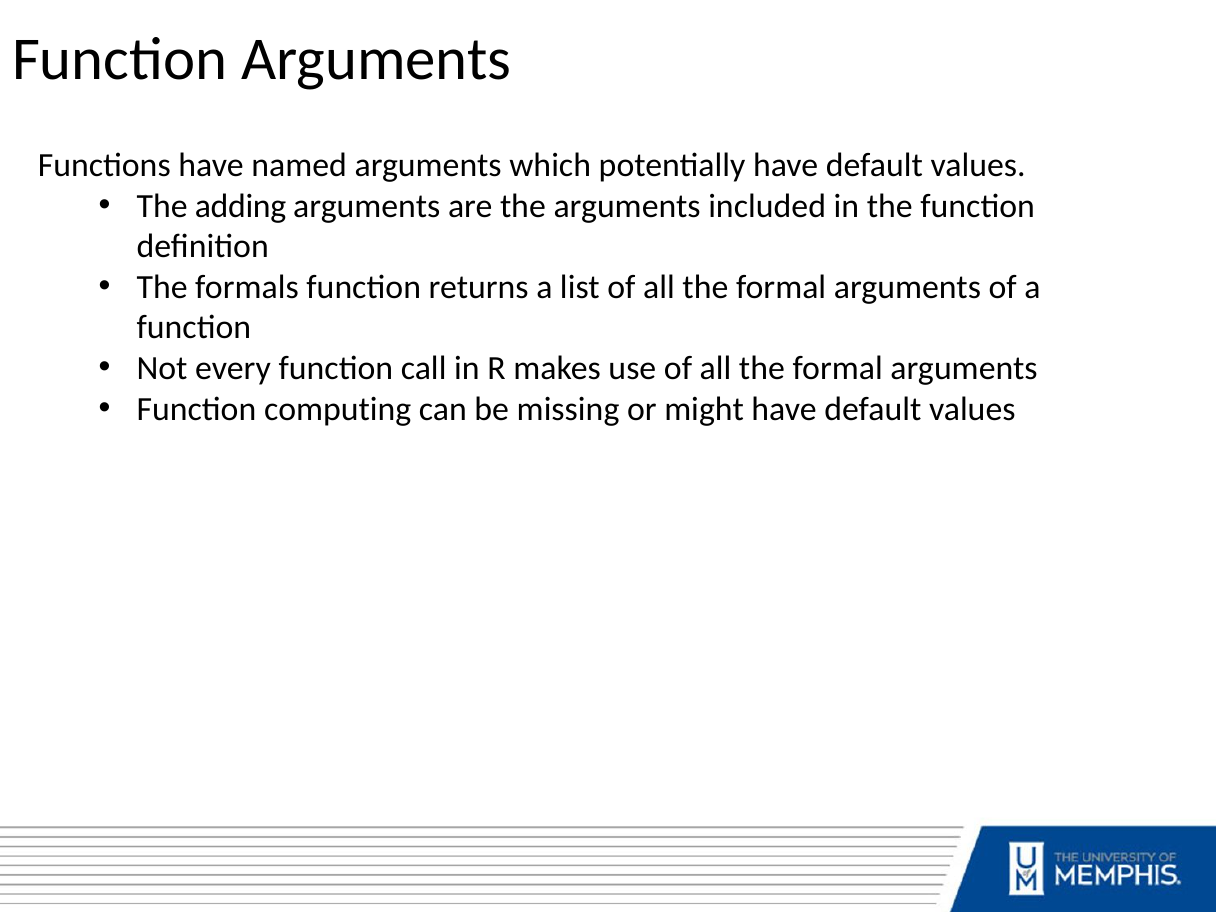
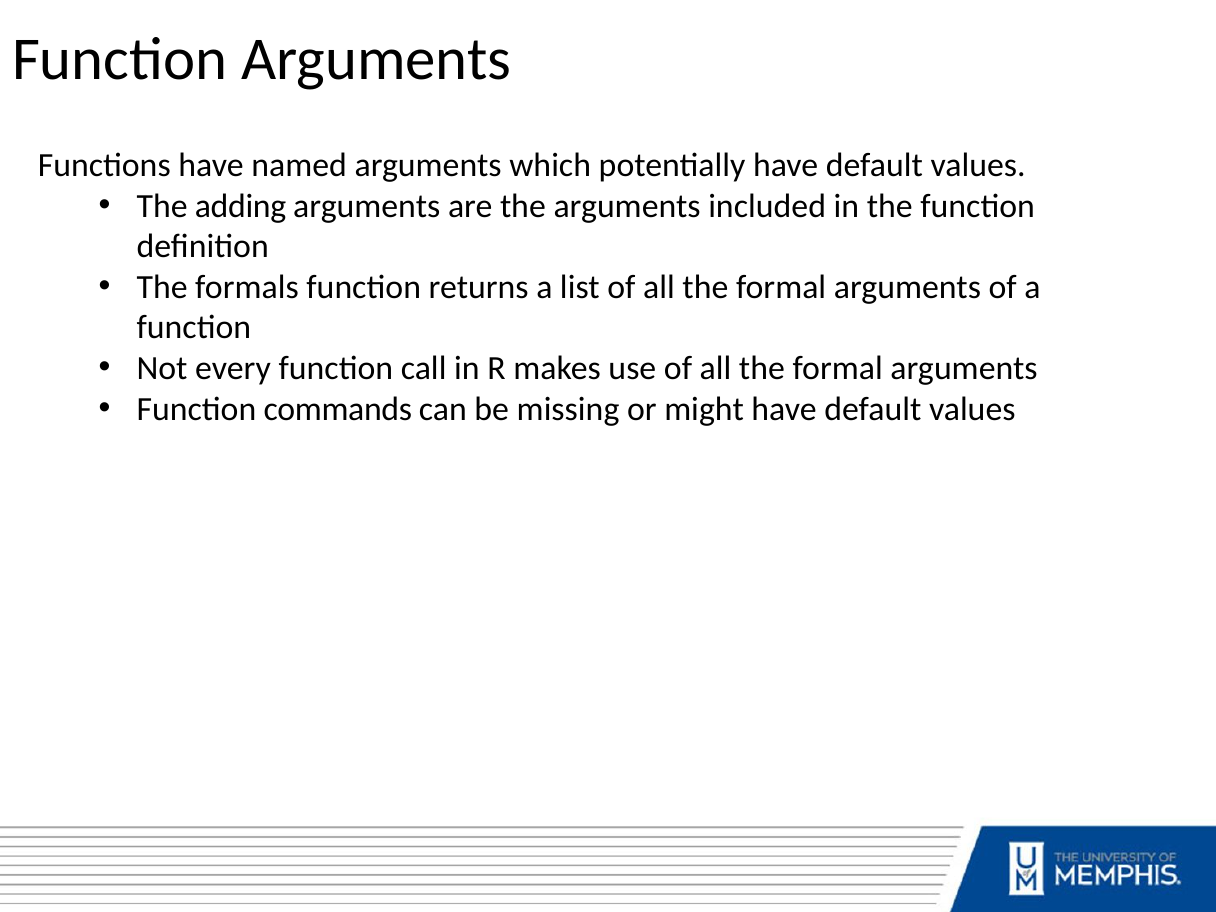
computing: computing -> commands
